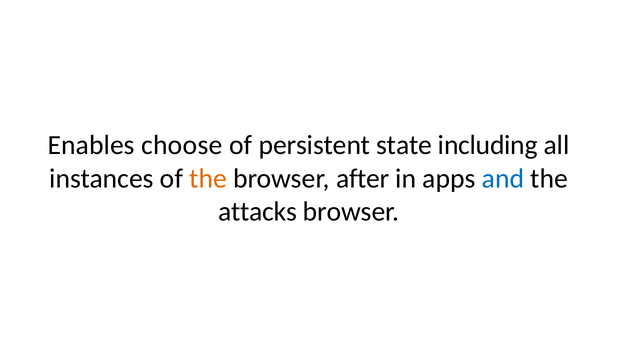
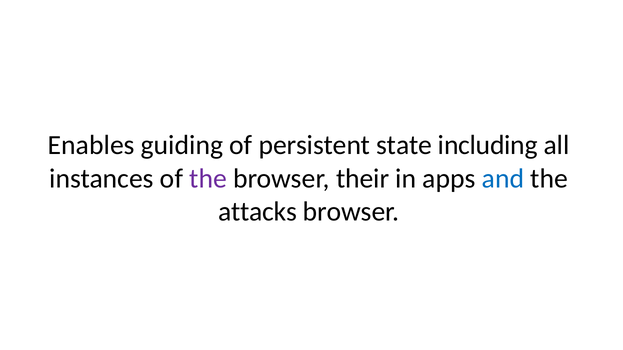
choose: choose -> guiding
the at (208, 179) colour: orange -> purple
after: after -> their
